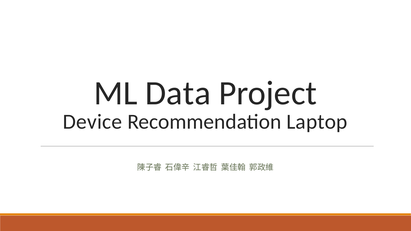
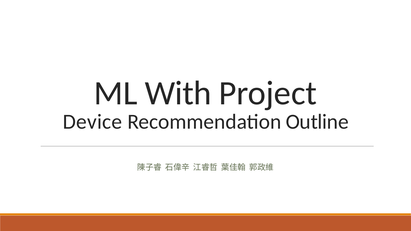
Data: Data -> With
Laptop: Laptop -> Outline
